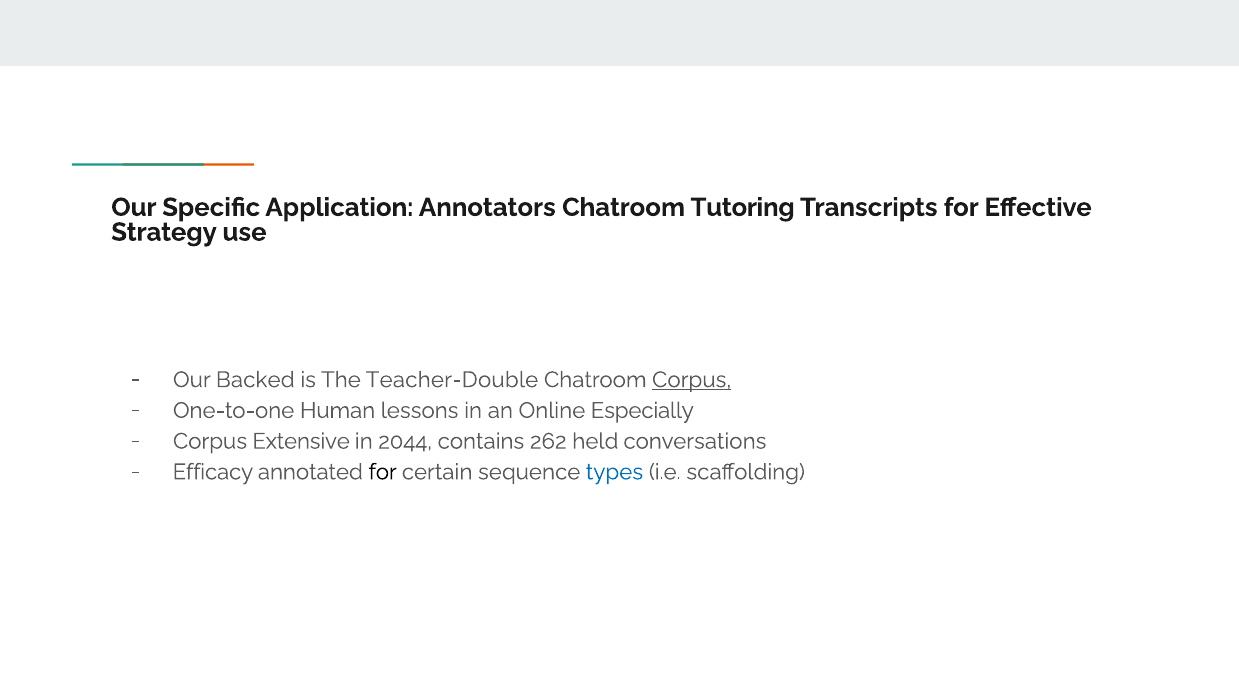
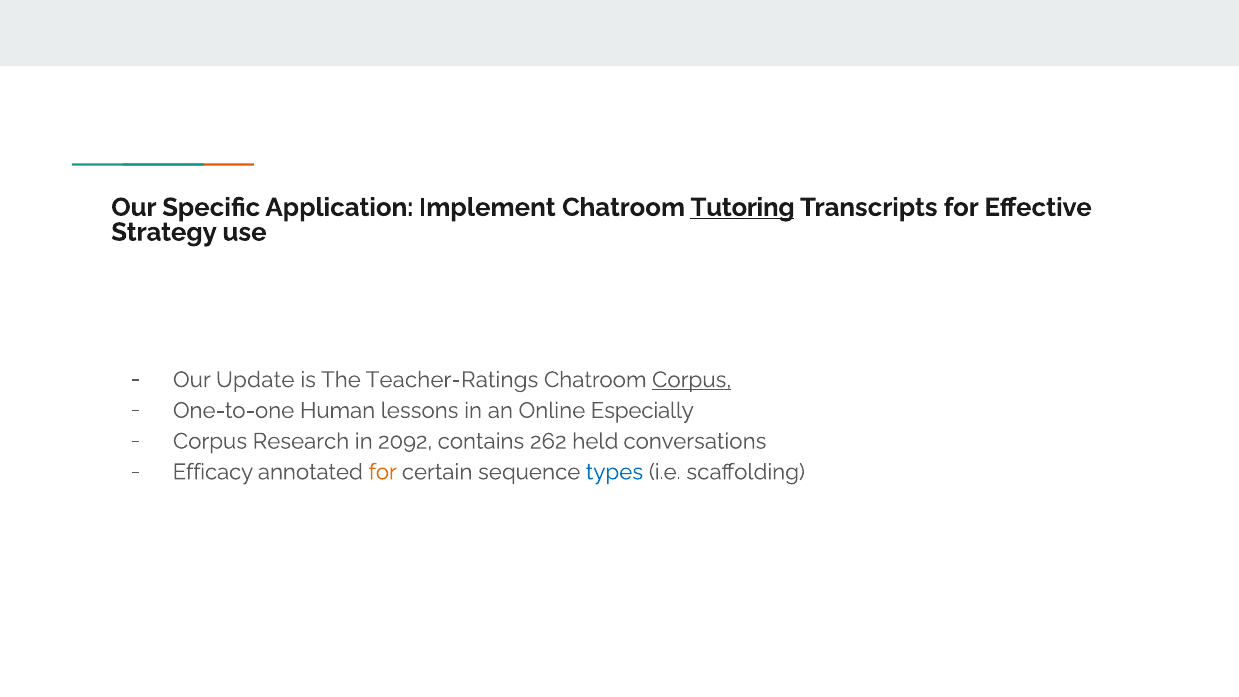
Annotators: Annotators -> Implement
Tutoring underline: none -> present
Backed: Backed -> Update
Teacher-Double: Teacher-Double -> Teacher-Ratings
Extensive: Extensive -> Research
2044: 2044 -> 2092
for at (383, 472) colour: black -> orange
